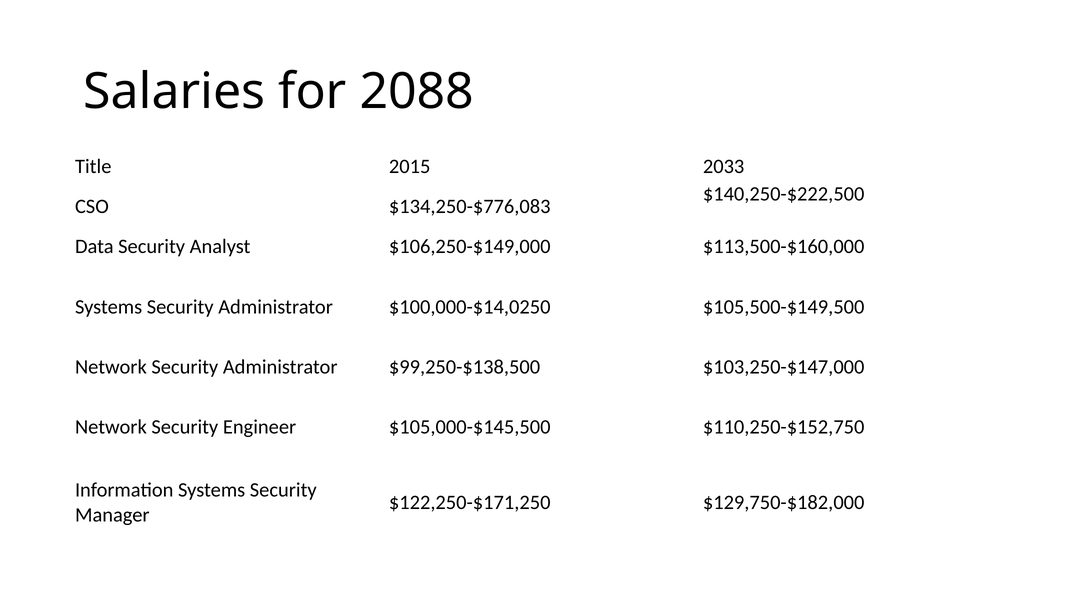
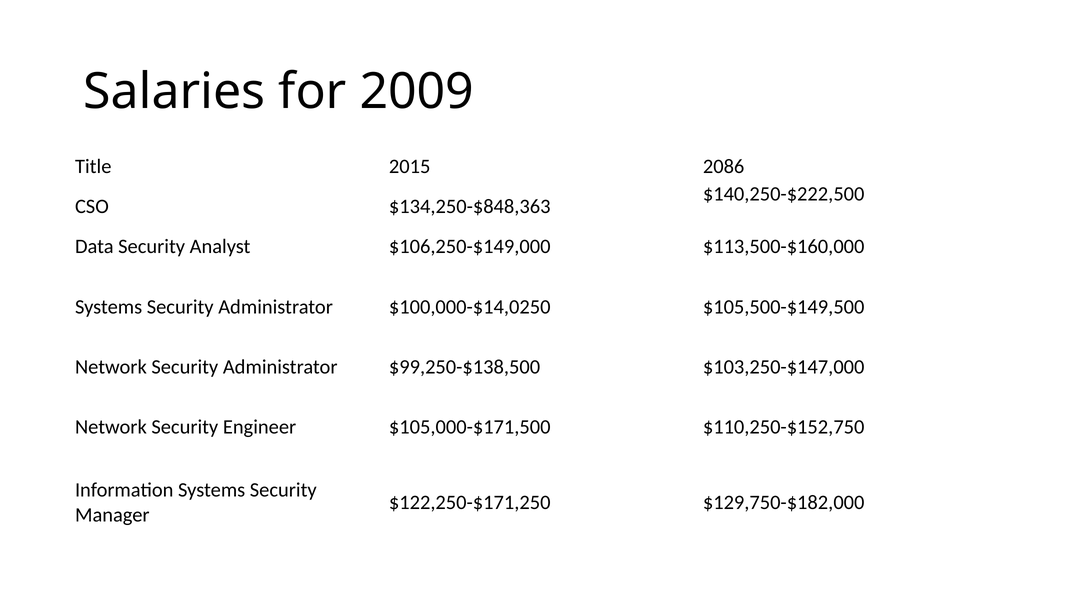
2088: 2088 -> 2009
2033: 2033 -> 2086
$134,250-$776,083: $134,250-$776,083 -> $134,250-$848,363
$105,000-$145,500: $105,000-$145,500 -> $105,000-$171,500
